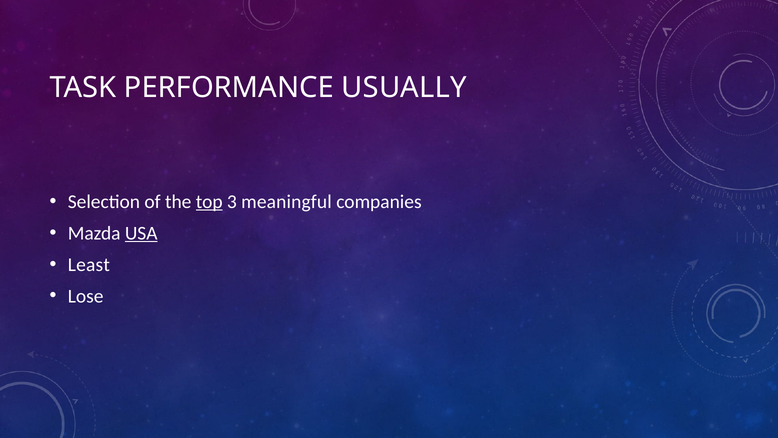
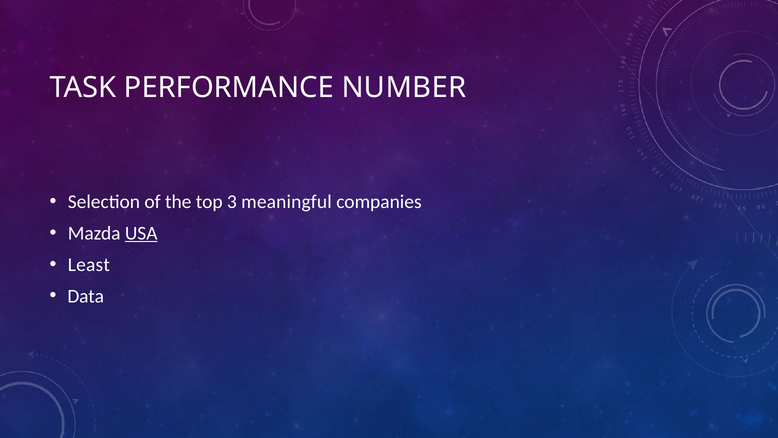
USUALLY: USUALLY -> NUMBER
top underline: present -> none
Lose: Lose -> Data
